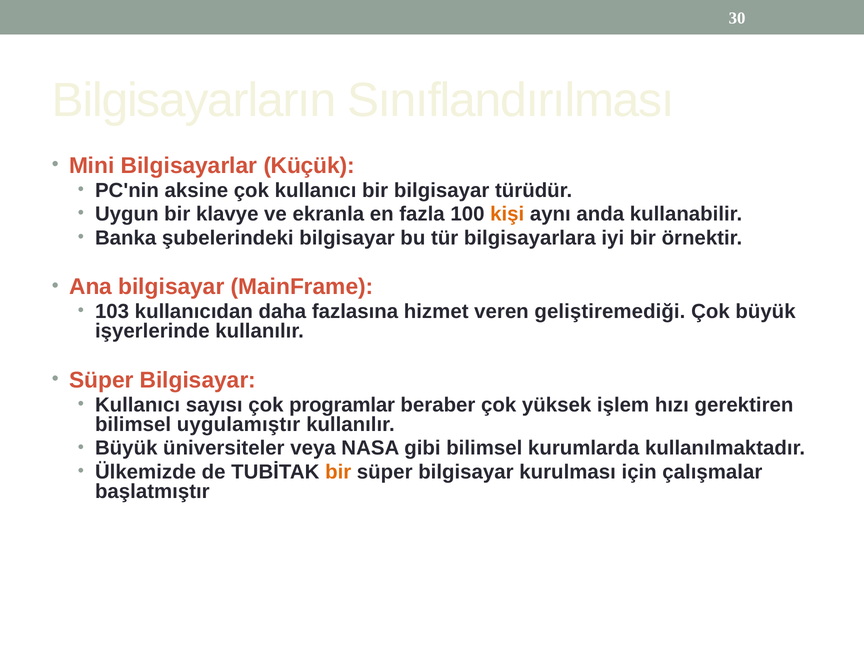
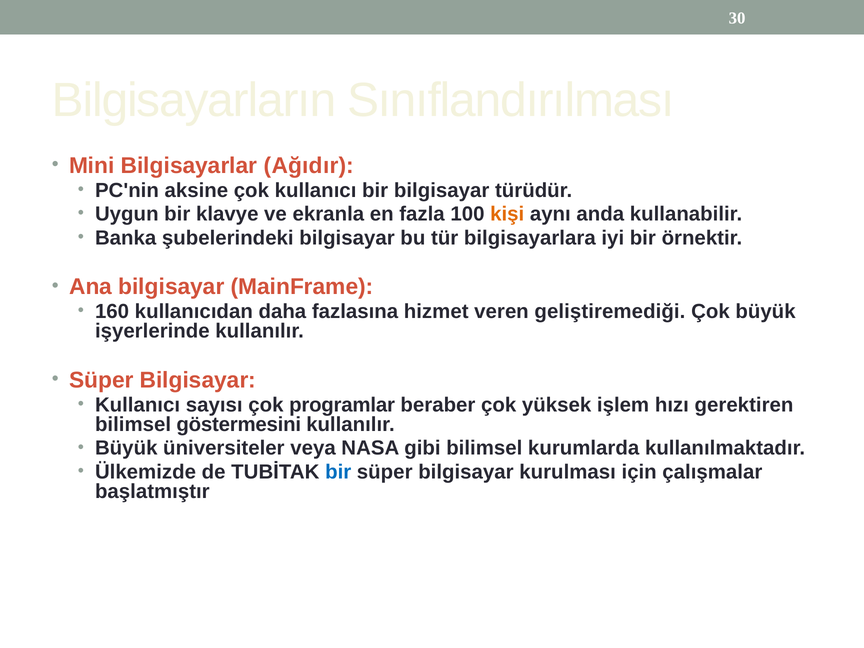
Küçük: Küçük -> Ağıdır
103: 103 -> 160
uygulamıştır: uygulamıştır -> göstermesini
bir at (338, 472) colour: orange -> blue
